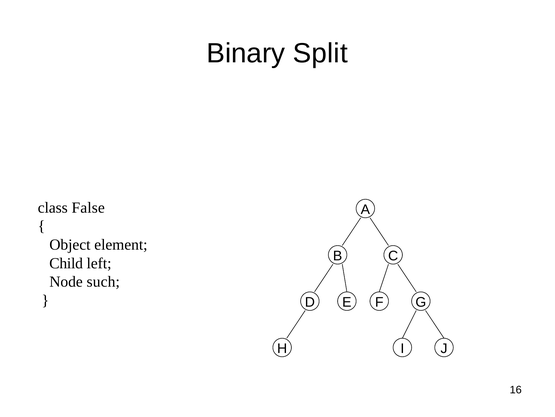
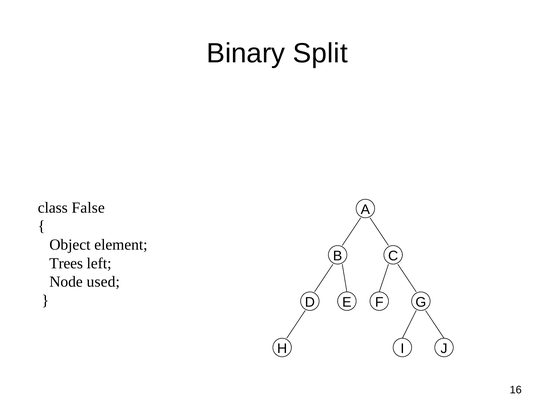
Child: Child -> Trees
such: such -> used
